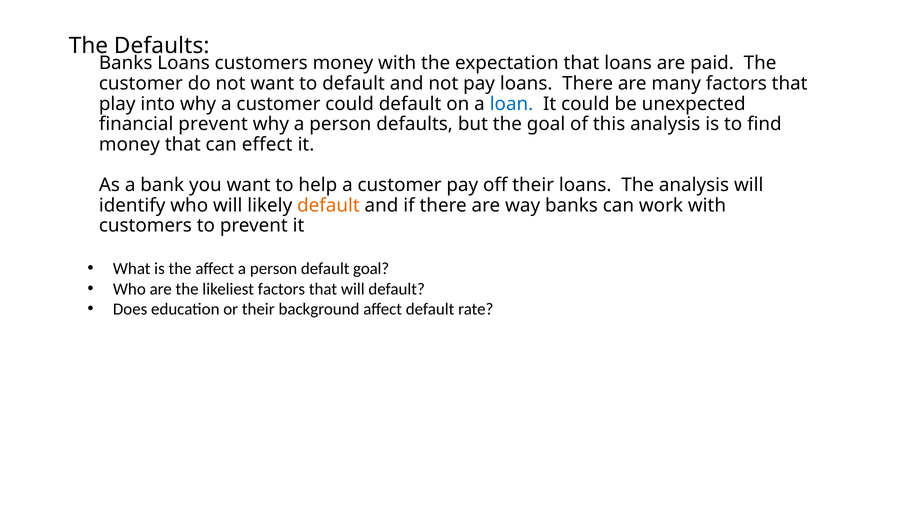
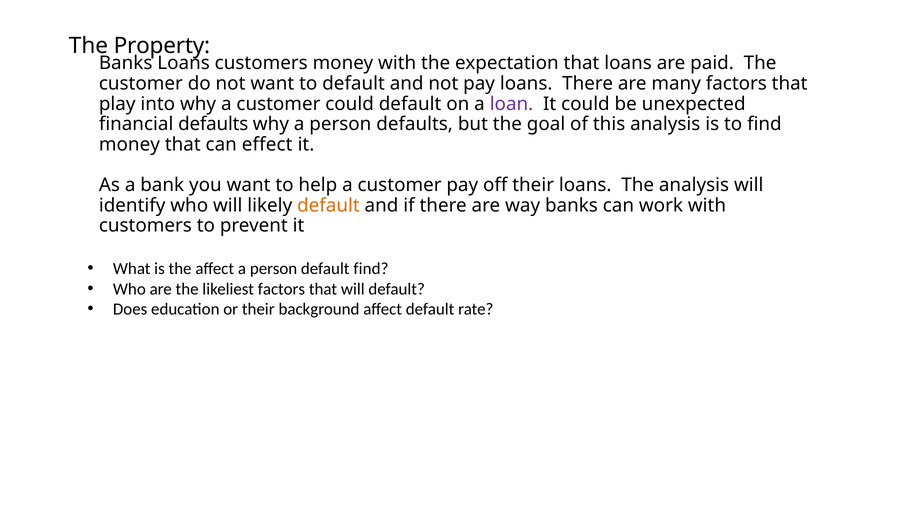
The Defaults: Defaults -> Property
loan colour: blue -> purple
financial prevent: prevent -> defaults
default goal: goal -> find
